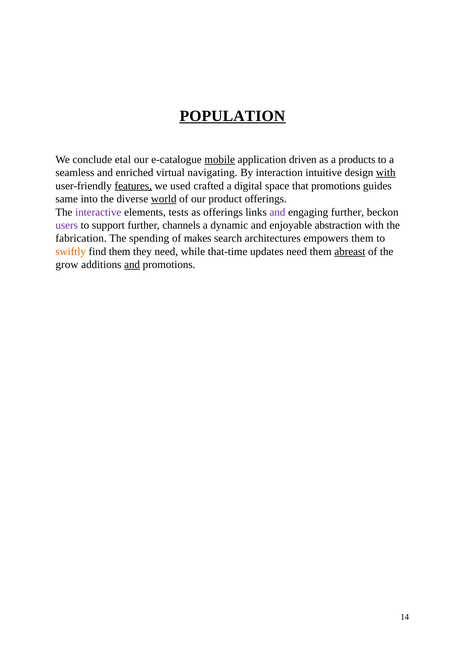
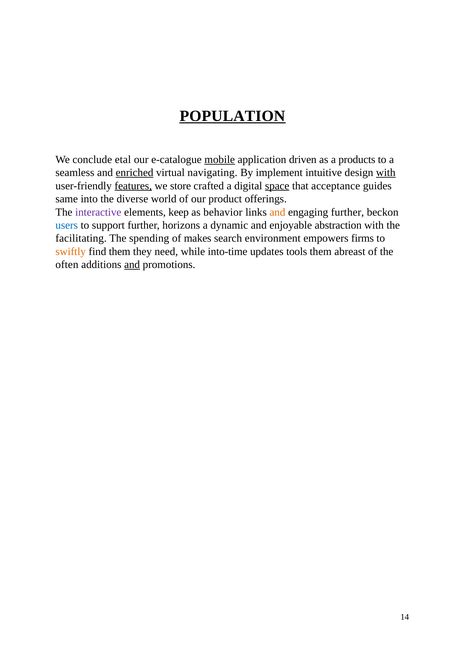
enriched underline: none -> present
interaction: interaction -> implement
used: used -> store
space underline: none -> present
that promotions: promotions -> acceptance
world underline: present -> none
tests: tests -> keep
as offerings: offerings -> behavior
and at (277, 212) colour: purple -> orange
users colour: purple -> blue
channels: channels -> horizons
fabrication: fabrication -> facilitating
architectures: architectures -> environment
empowers them: them -> firms
that-time: that-time -> into-time
updates need: need -> tools
abreast underline: present -> none
grow: grow -> often
